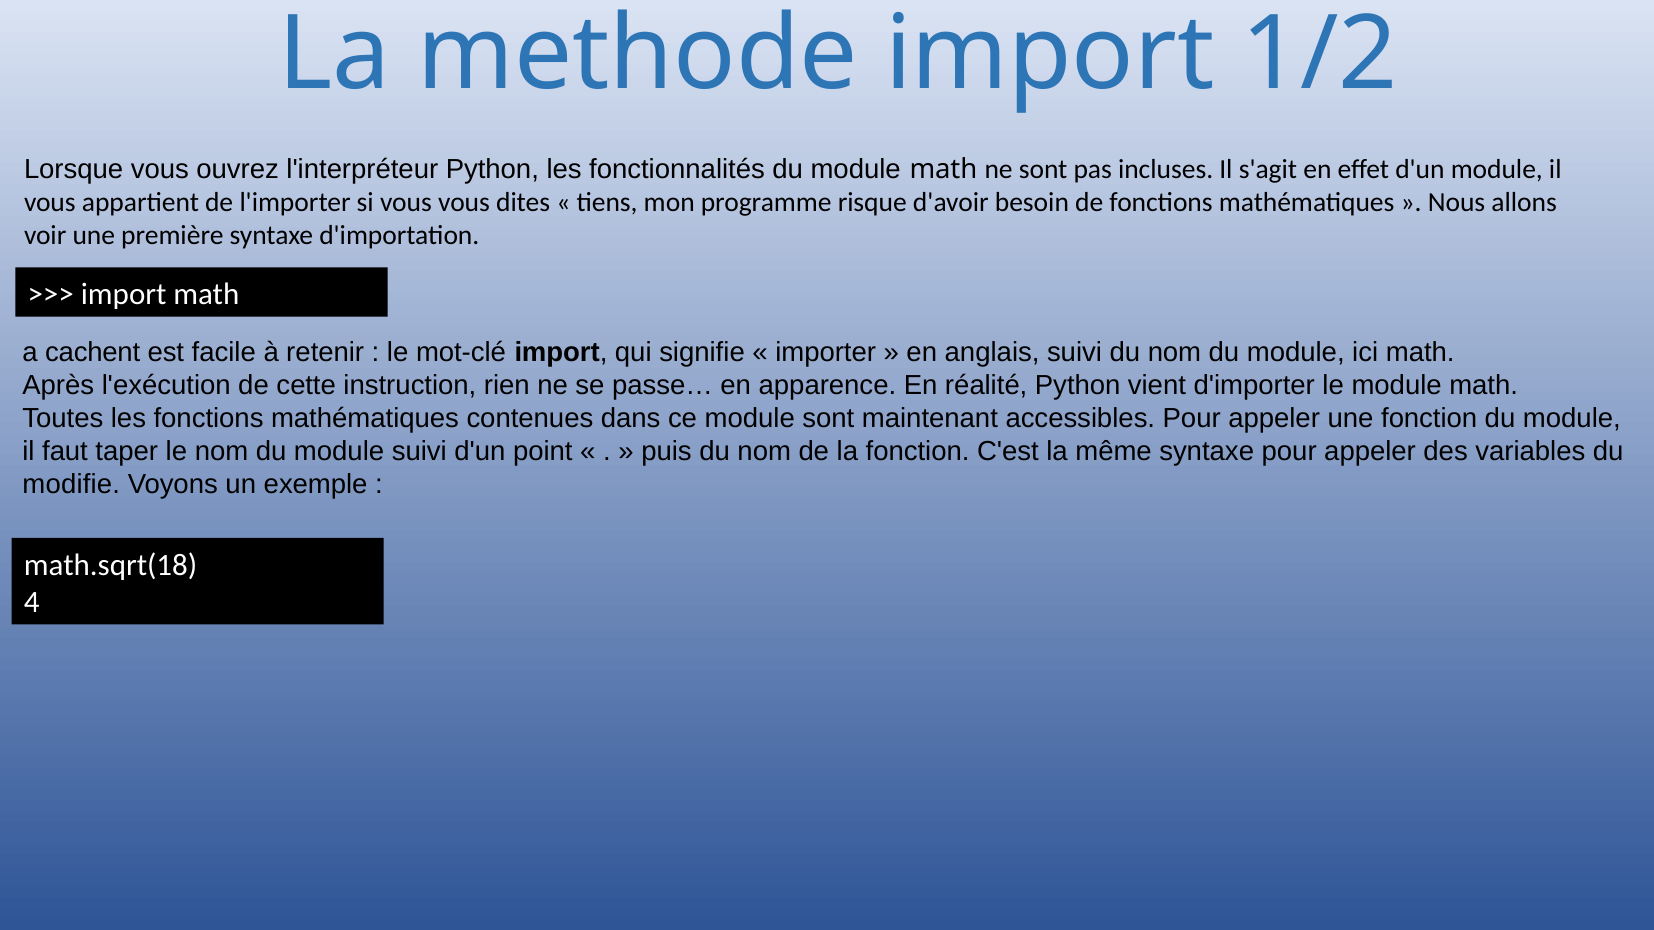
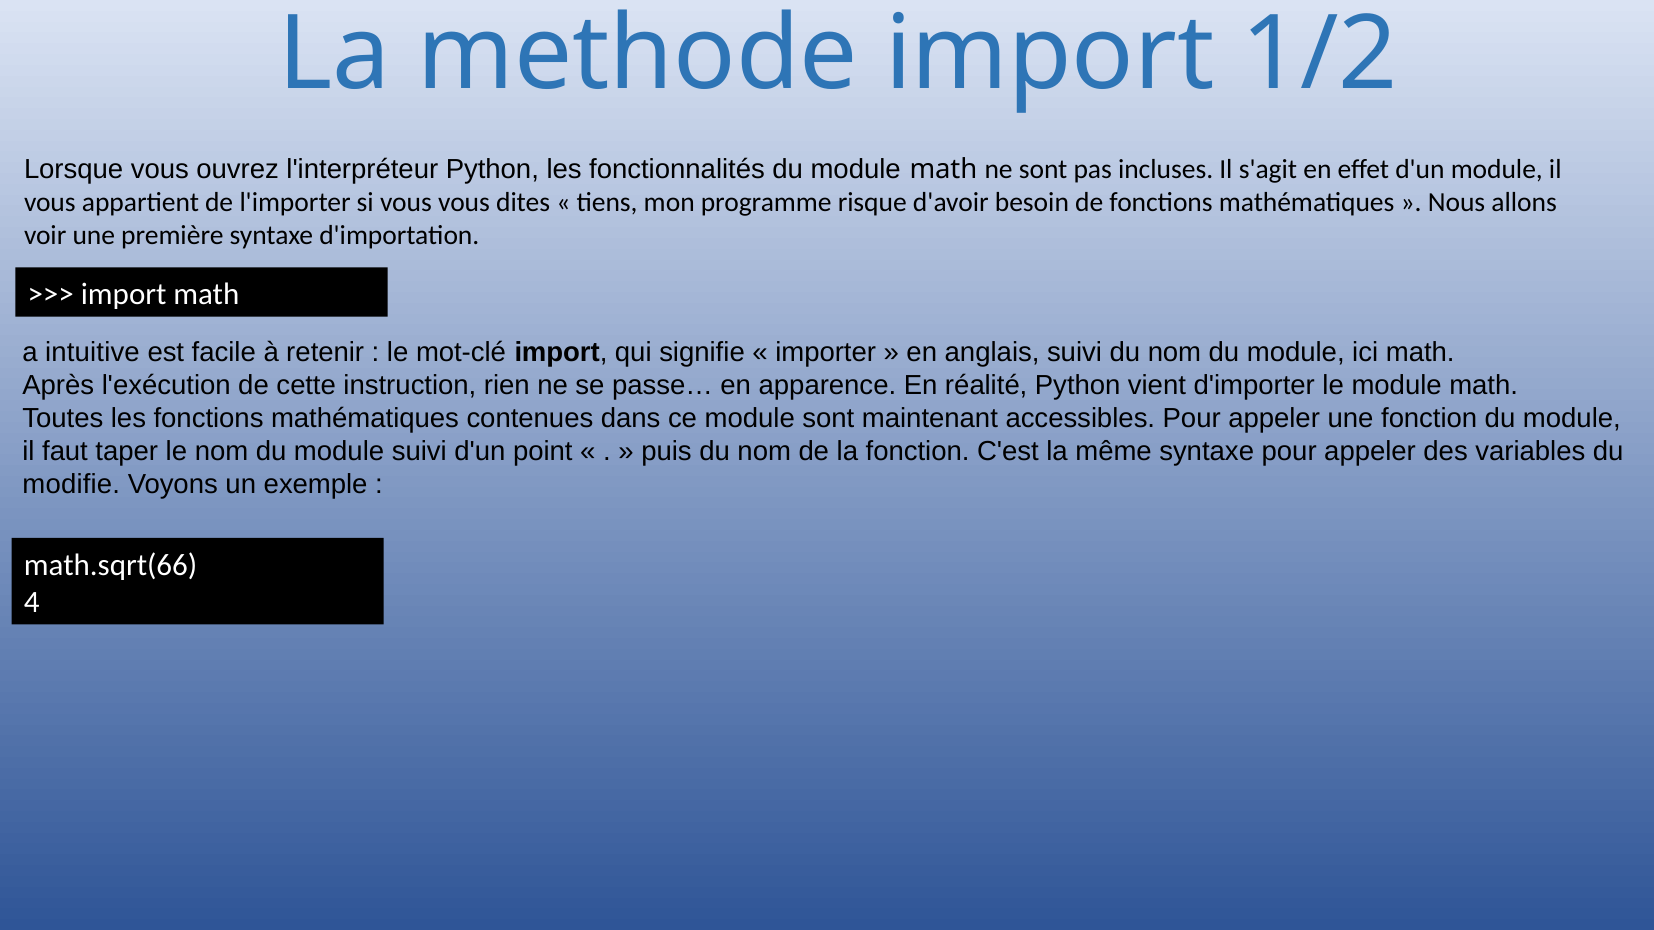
cachent: cachent -> intuitive
math.sqrt(18: math.sqrt(18 -> math.sqrt(66
